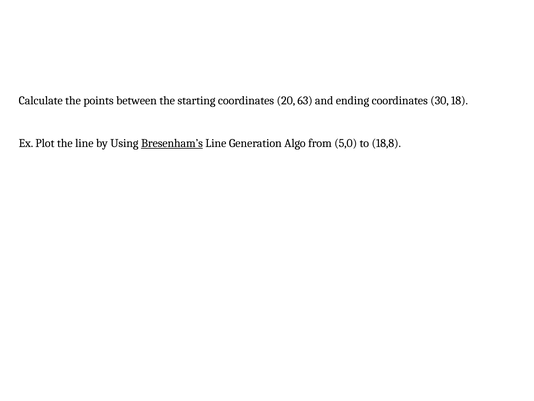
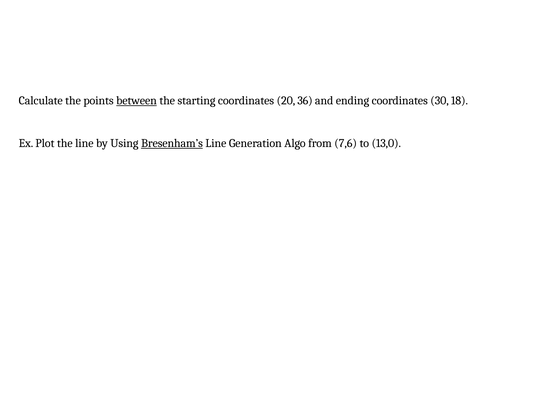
between underline: none -> present
63: 63 -> 36
5,0: 5,0 -> 7,6
18,8: 18,8 -> 13,0
